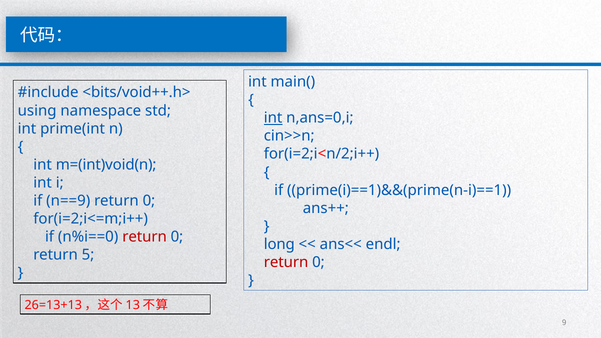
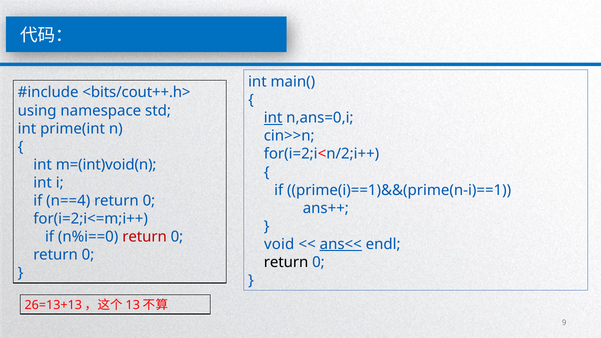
<bits/void++.h>: <bits/void++.h> -> <bits/cout++.h>
n==9: n==9 -> n==4
long: long -> void
ans<< underline: none -> present
5 at (88, 255): 5 -> 0
return at (286, 262) colour: red -> black
